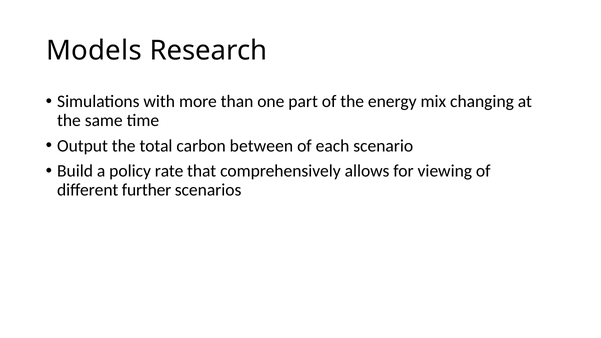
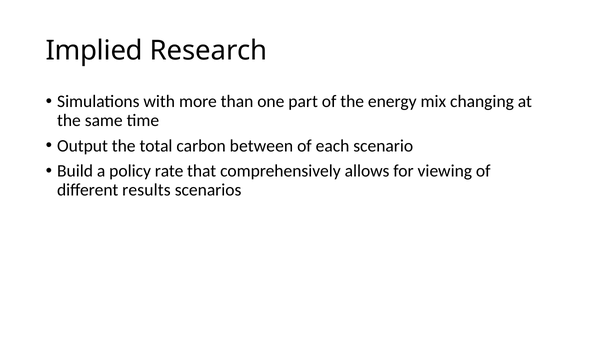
Models: Models -> Implied
further: further -> results
